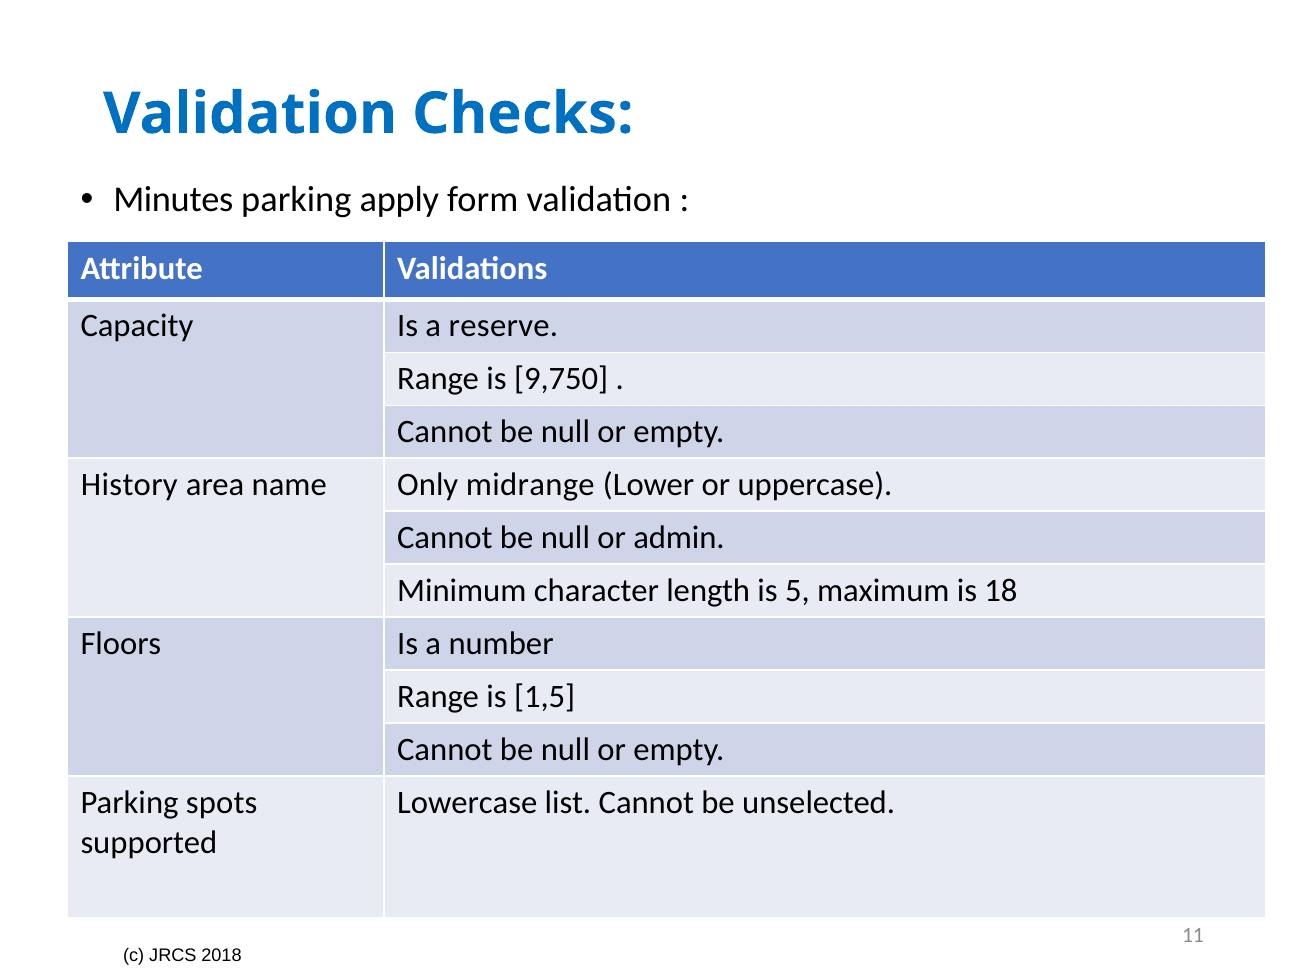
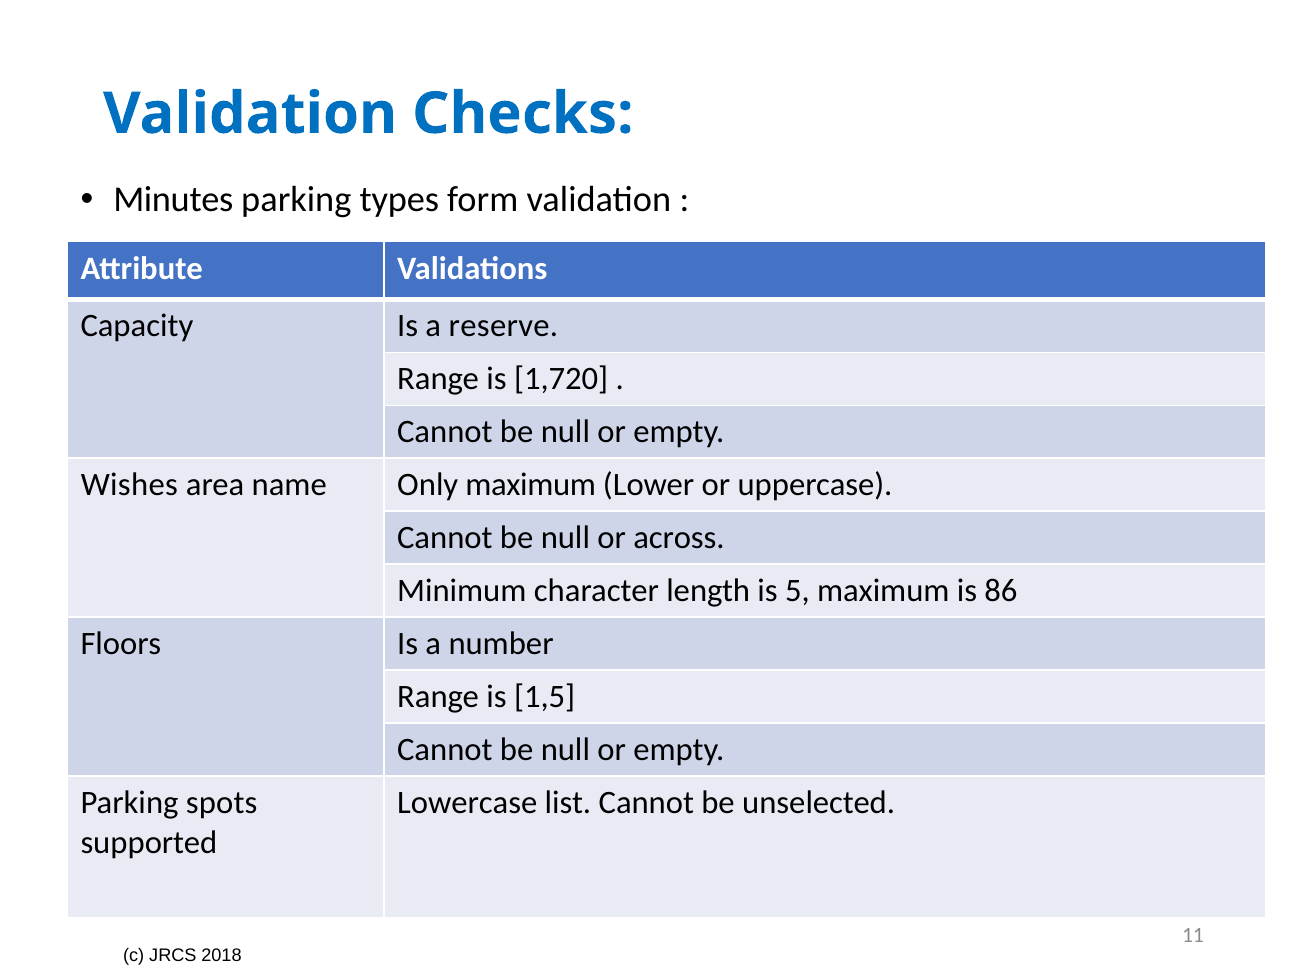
apply: apply -> types
9,750: 9,750 -> 1,720
History: History -> Wishes
Only midrange: midrange -> maximum
admin: admin -> across
18: 18 -> 86
